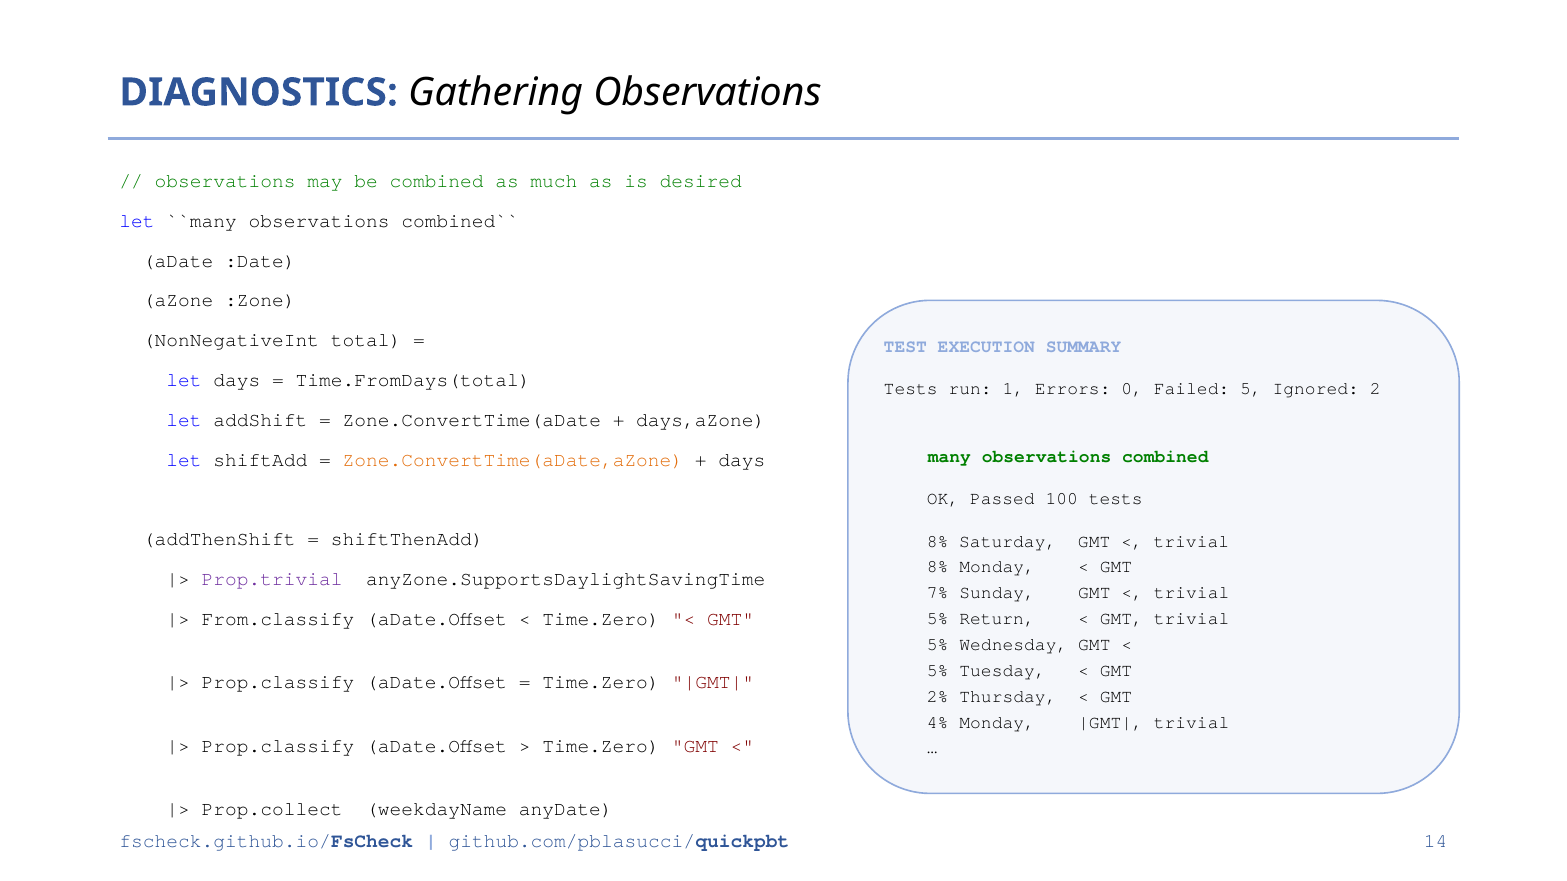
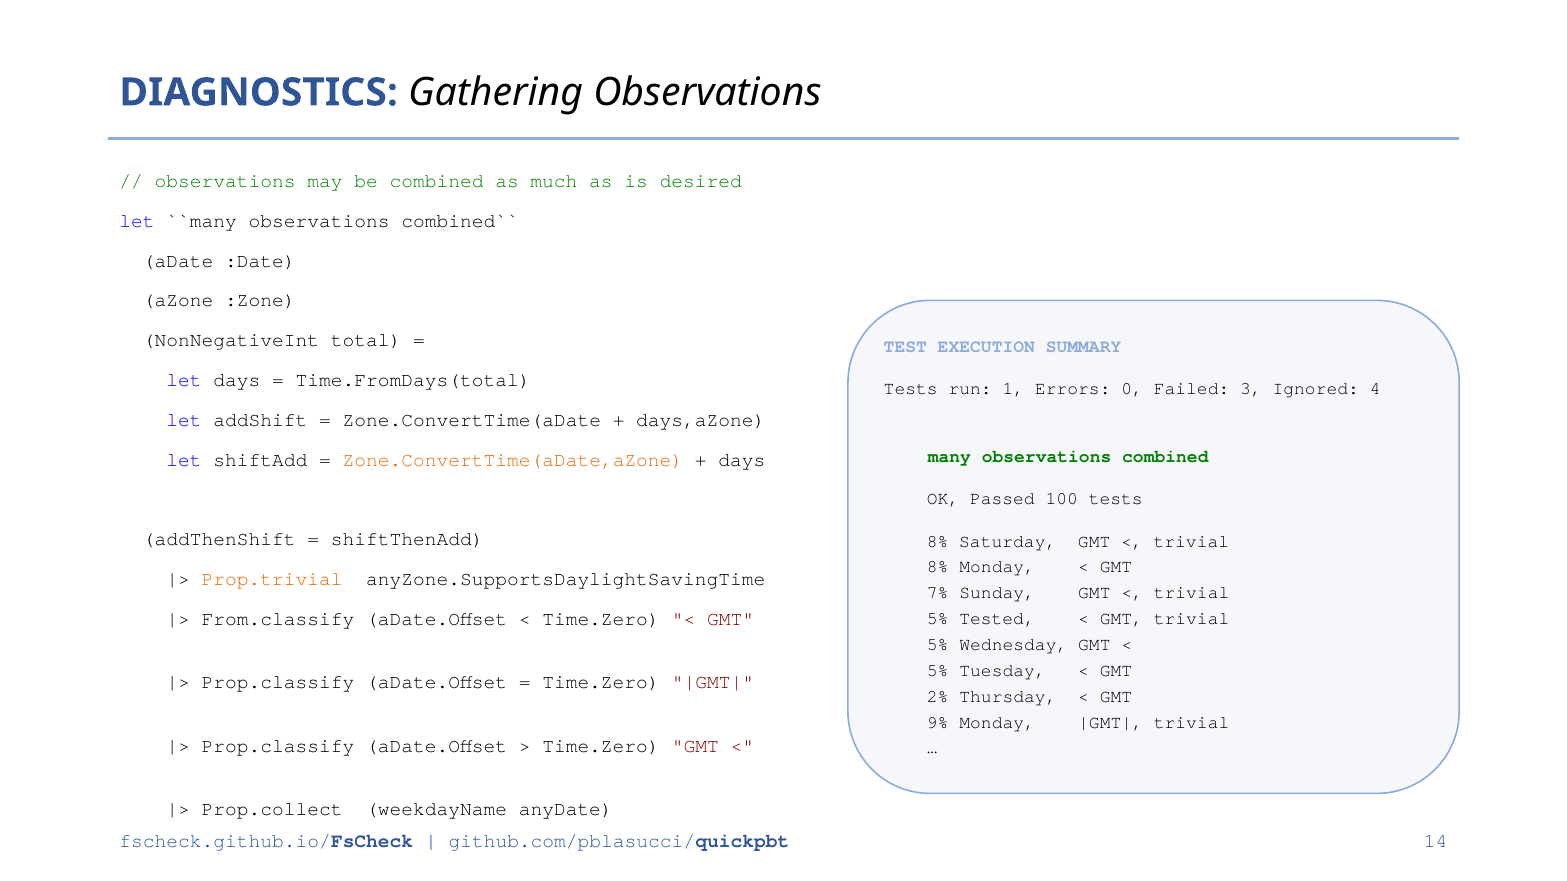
5: 5 -> 3
2: 2 -> 4
Prop.trivial colour: purple -> orange
Return: Return -> Tested
4%: 4% -> 9%
